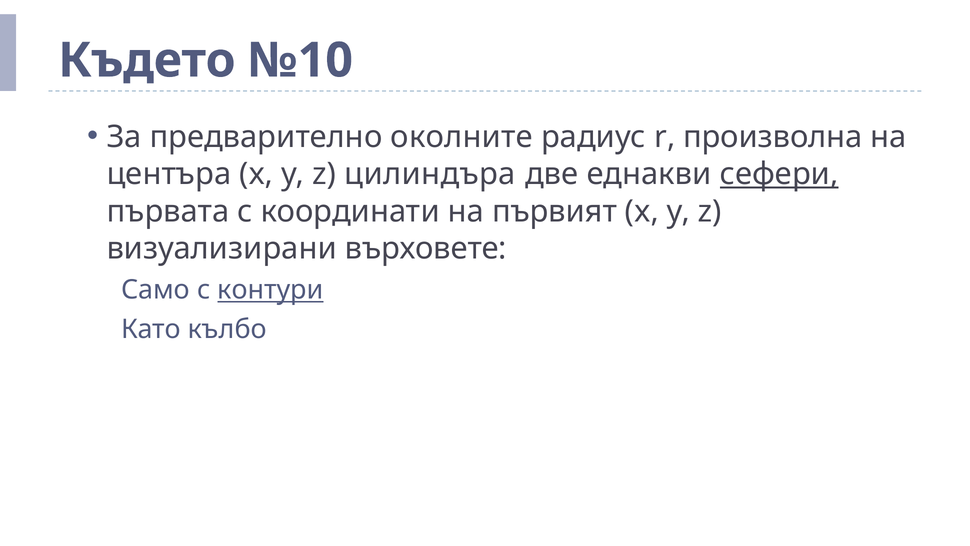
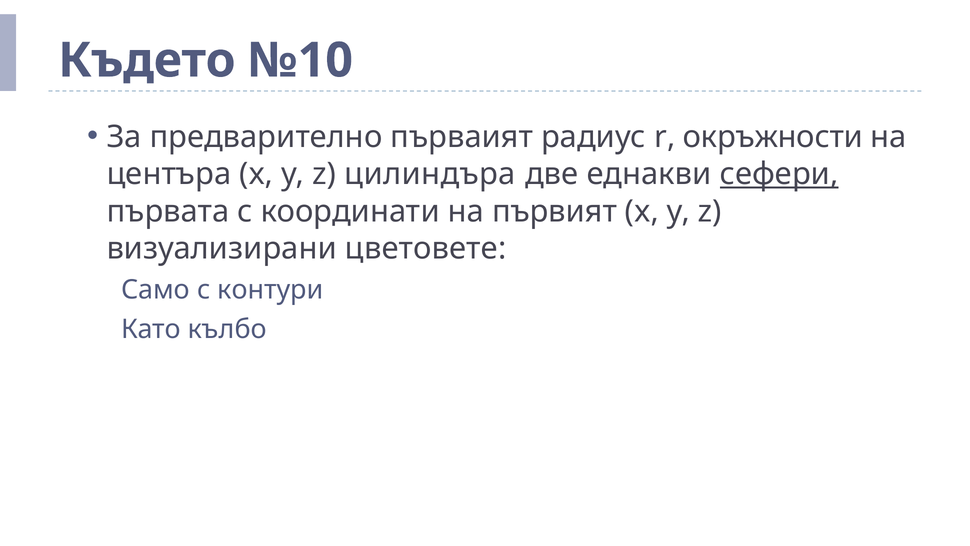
околните: околните -> първаият
произволна: произволна -> окръжности
върховете: върховете -> цветовете
контури underline: present -> none
